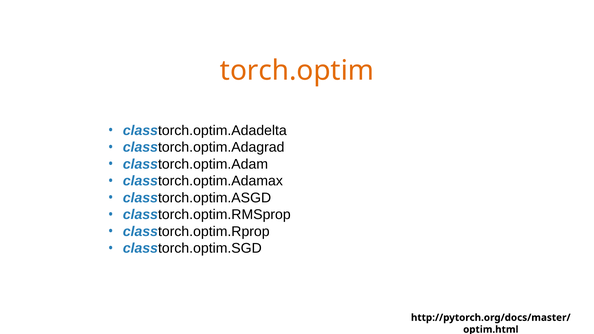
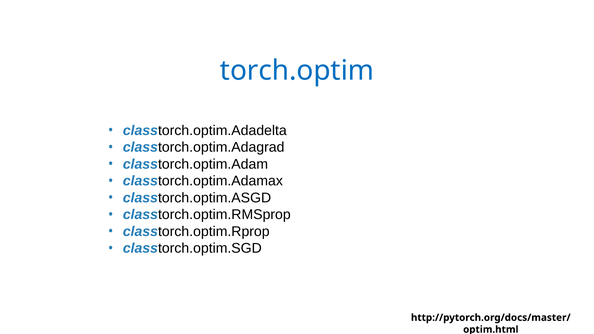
torch.optim colour: orange -> blue
